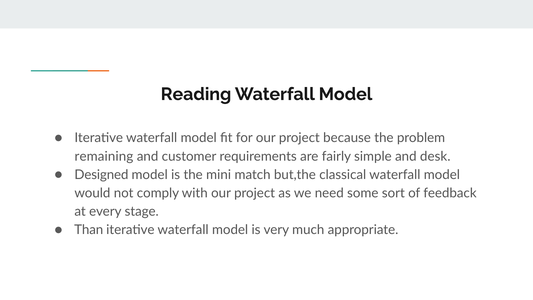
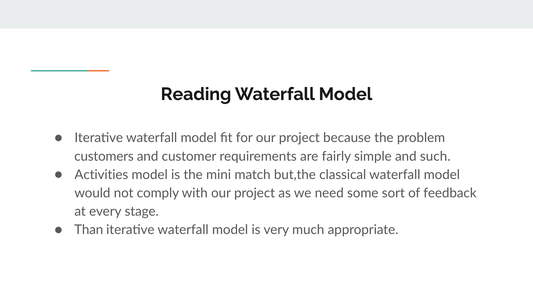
remaining: remaining -> customers
desk: desk -> such
Designed: Designed -> Activities
